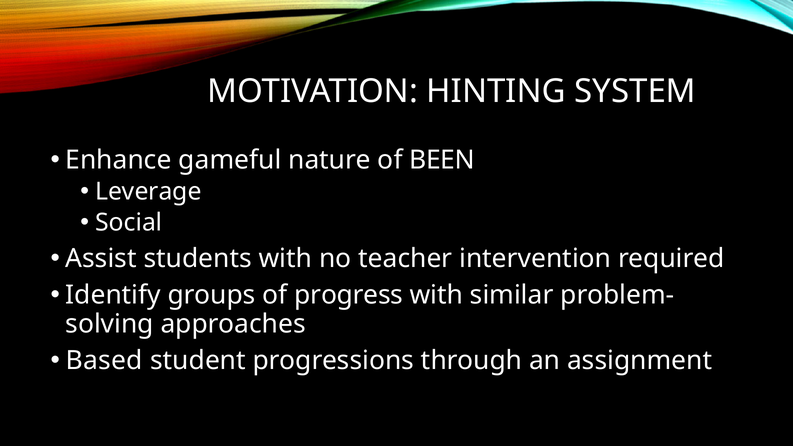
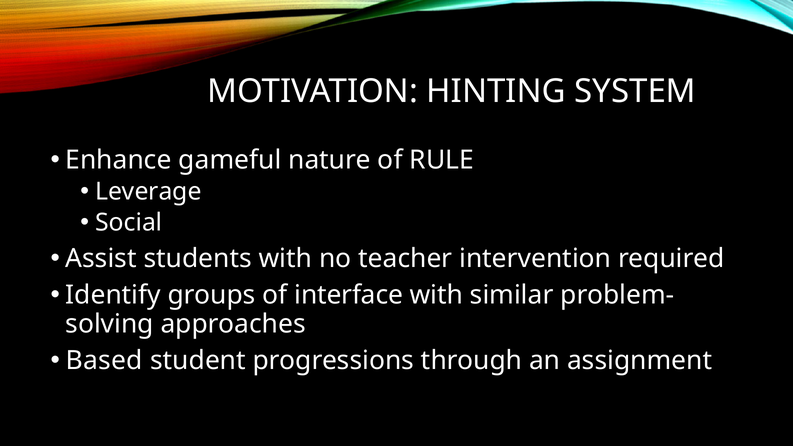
BEEN: BEEN -> RULE
progress: progress -> interface
